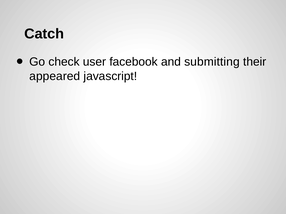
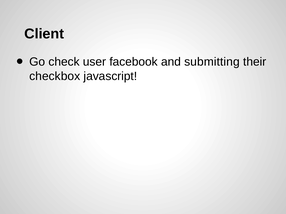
Catch: Catch -> Client
appeared: appeared -> checkbox
